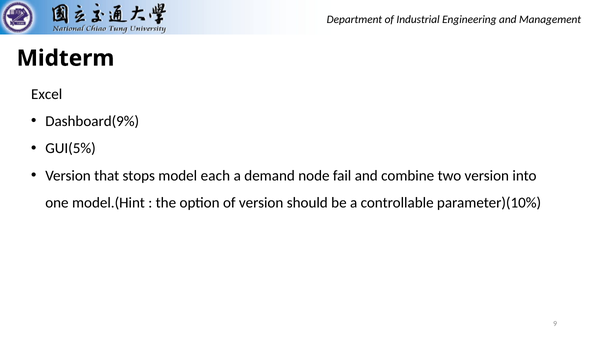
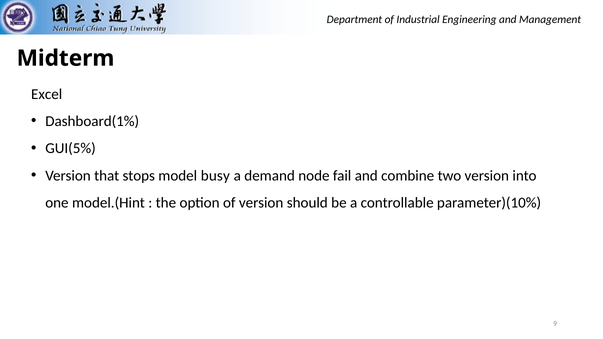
Dashboard(9%: Dashboard(9% -> Dashboard(1%
each: each -> busy
